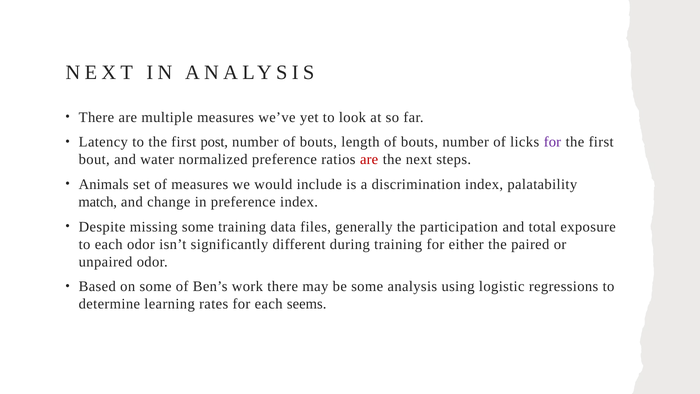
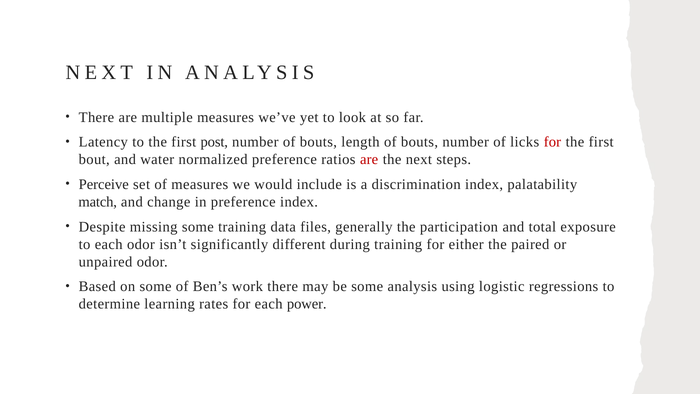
for at (552, 142) colour: purple -> red
Animals: Animals -> Perceive
seems: seems -> power
